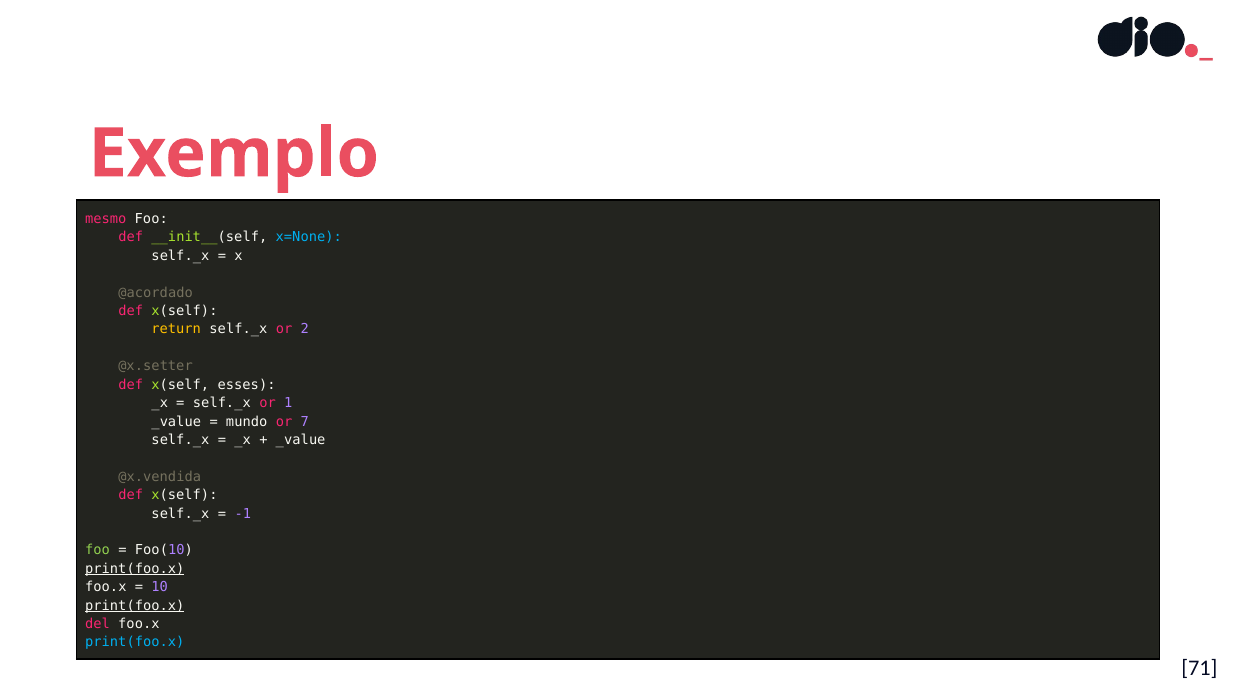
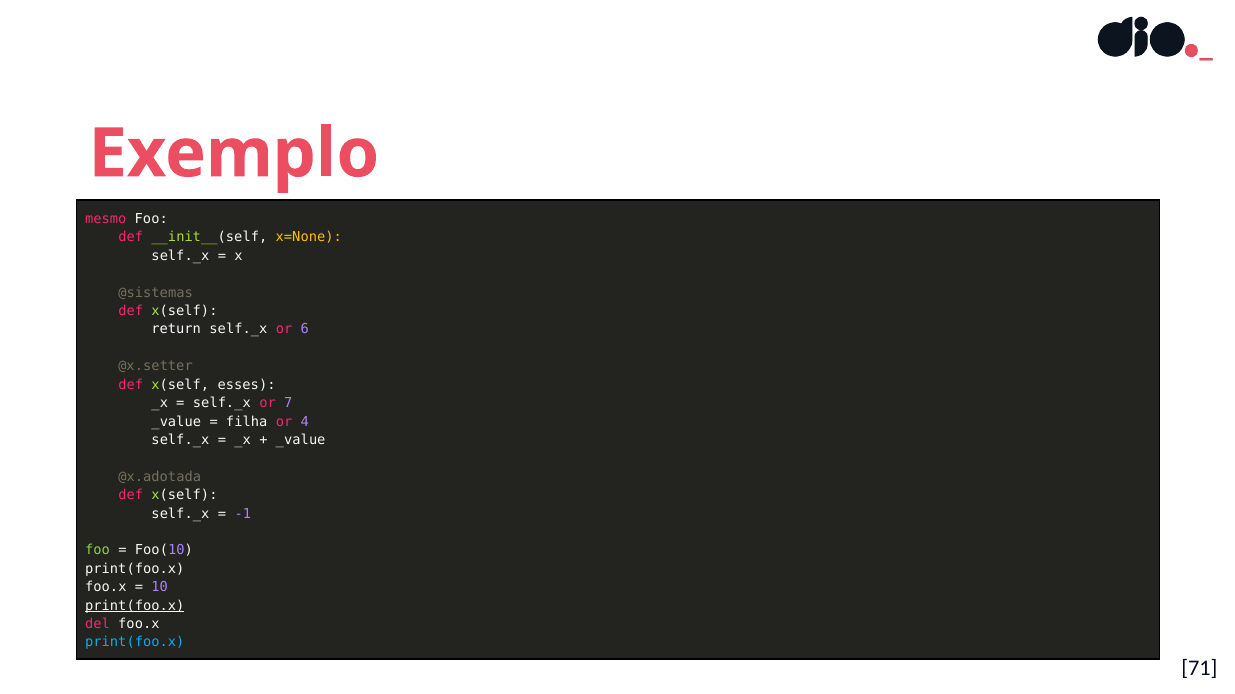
x=None colour: light blue -> yellow
@acordado: @acordado -> @sistemas
return colour: yellow -> white
2: 2 -> 6
1: 1 -> 7
mundo: mundo -> filha
7: 7 -> 4
@x.vendida: @x.vendida -> @x.adotada
print(foo.x at (135, 569) underline: present -> none
